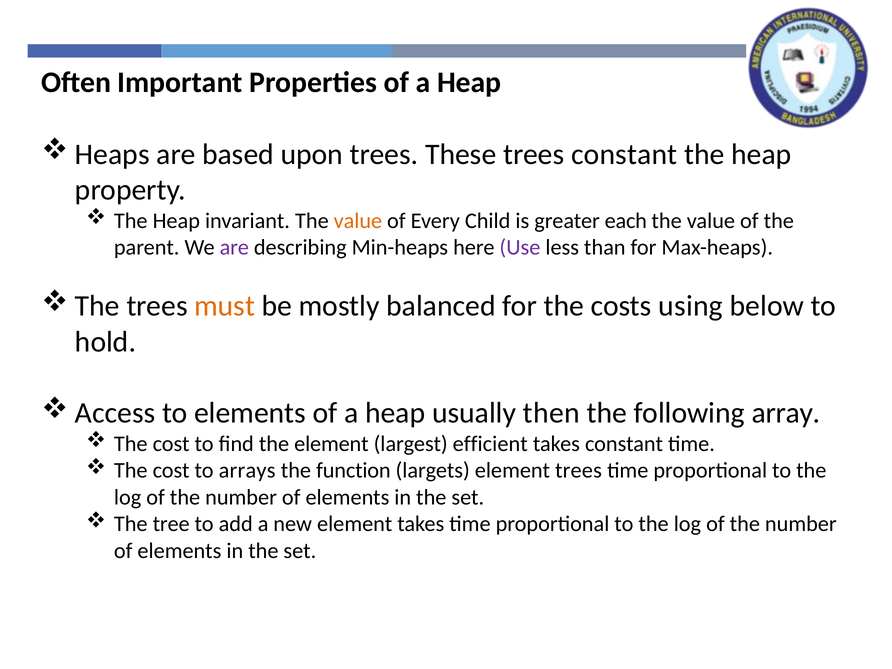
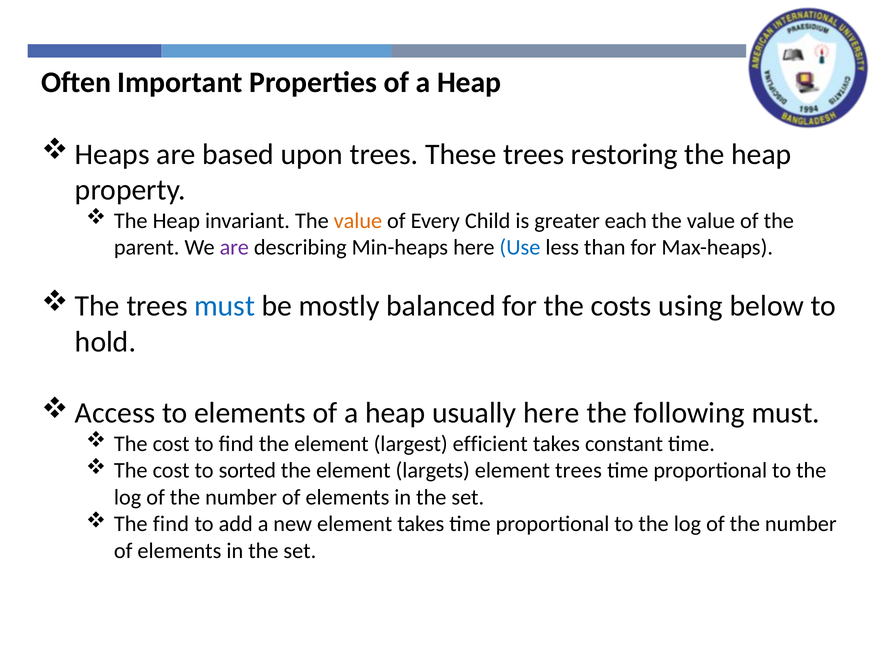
trees constant: constant -> restoring
Use colour: purple -> blue
must at (225, 306) colour: orange -> blue
usually then: then -> here
following array: array -> must
arrays: arrays -> sorted
function at (353, 471): function -> element
The tree: tree -> find
